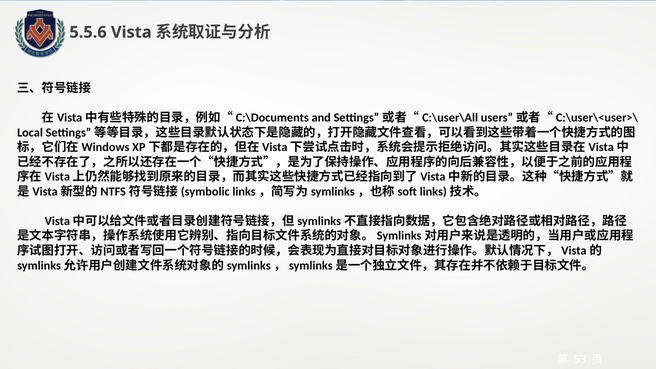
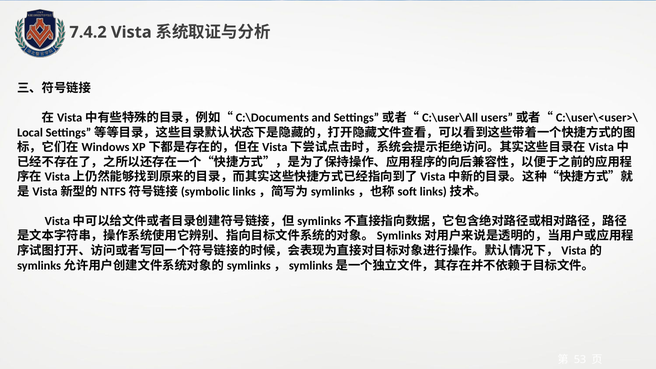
5.5.6: 5.5.6 -> 7.4.2
